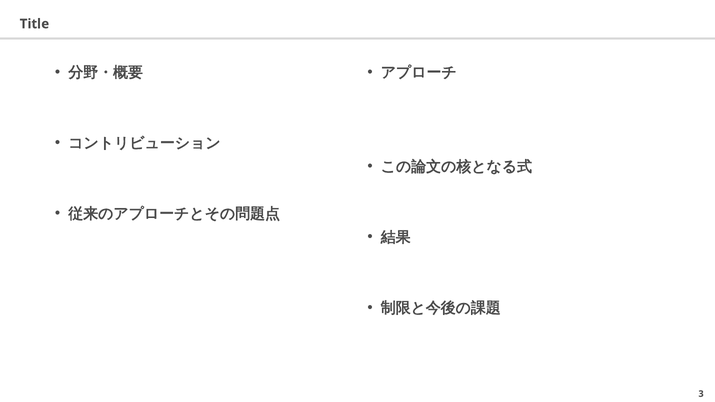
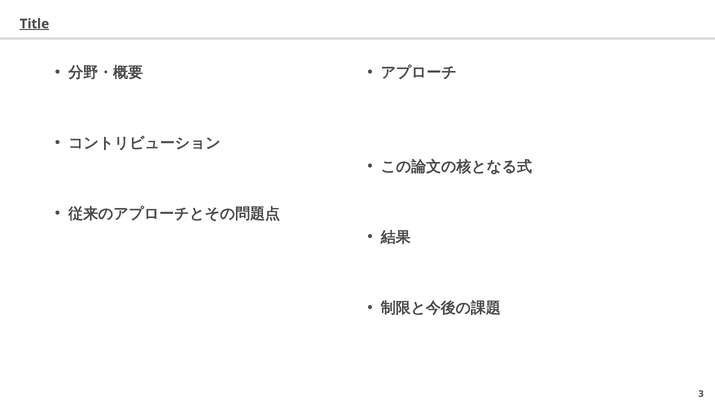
Title underline: none -> present
